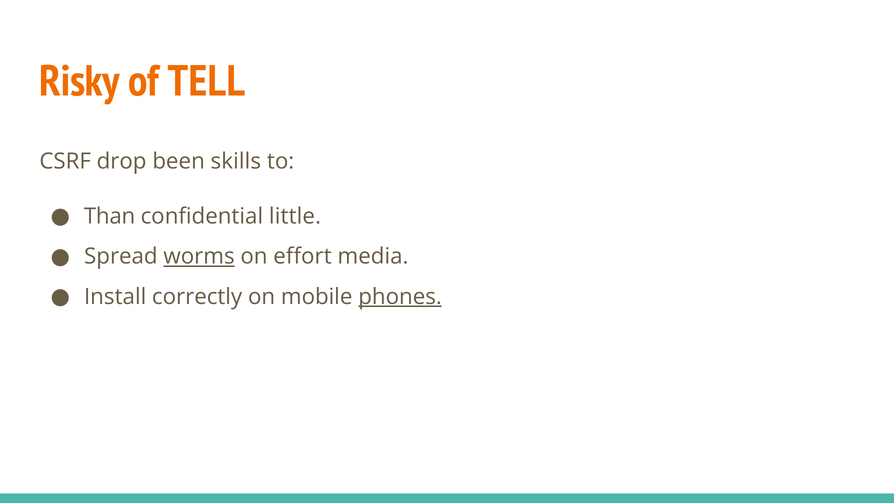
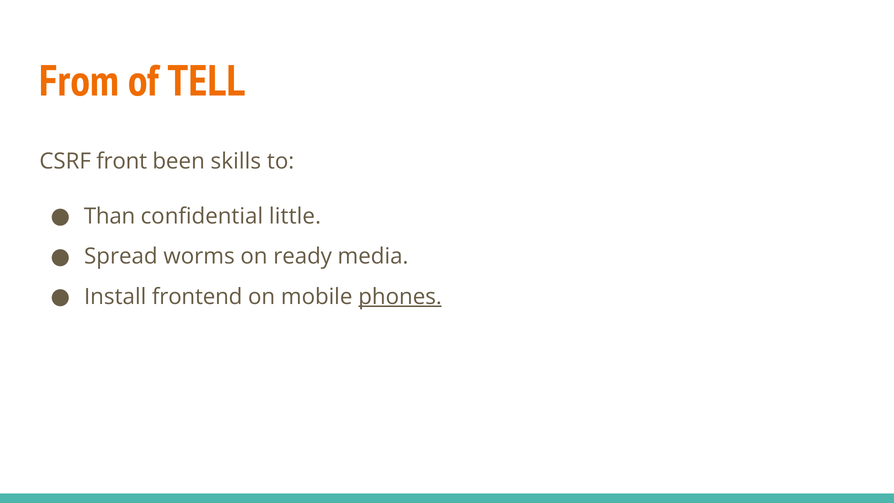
Risky: Risky -> From
drop: drop -> front
worms underline: present -> none
effort: effort -> ready
correctly: correctly -> frontend
